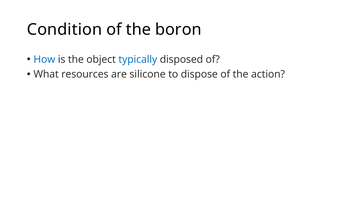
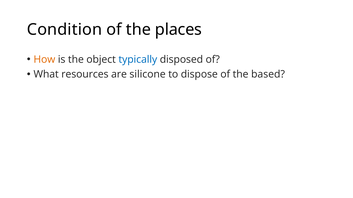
boron: boron -> places
How colour: blue -> orange
action: action -> based
